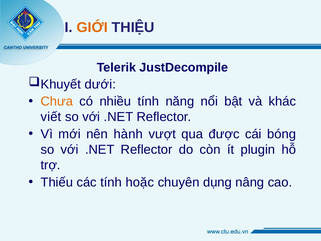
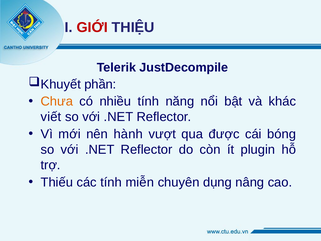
GIỚI colour: orange -> red
dưới: dưới -> phần
hoặc: hoặc -> miễn
